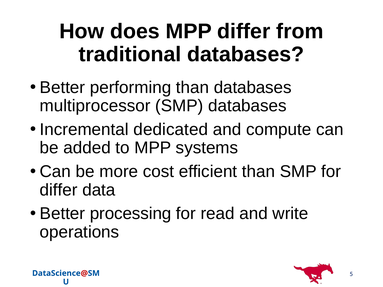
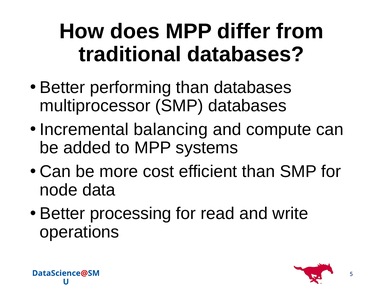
dedicated: dedicated -> balancing
differ at (59, 190): differ -> node
